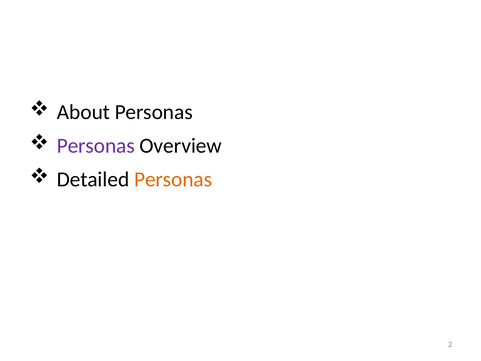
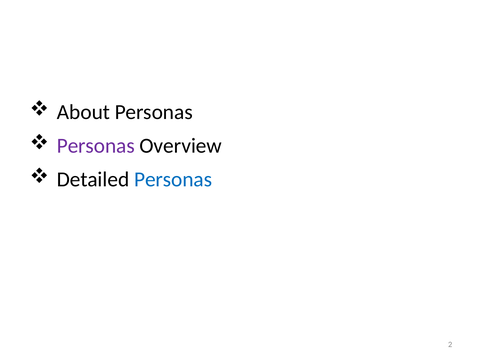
Personas at (173, 179) colour: orange -> blue
